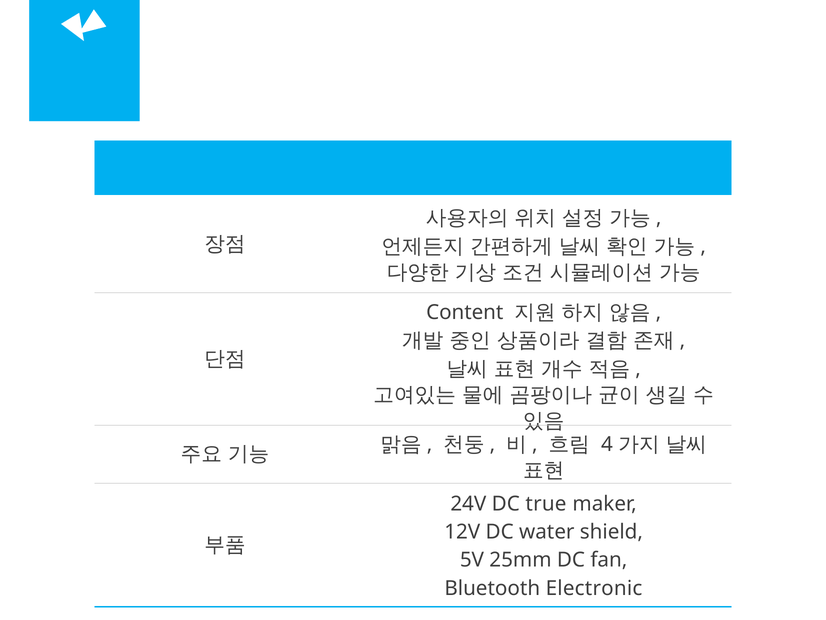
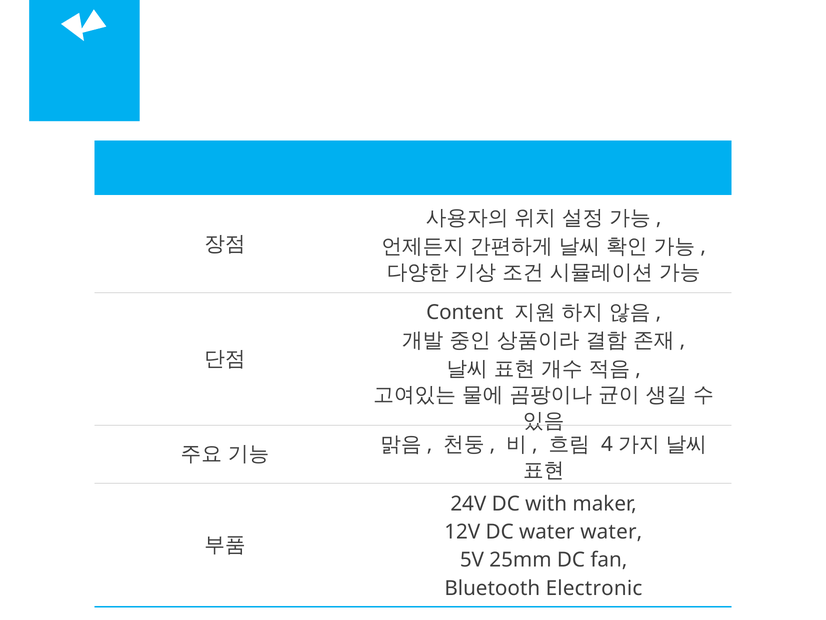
true: true -> with
water shield: shield -> water
